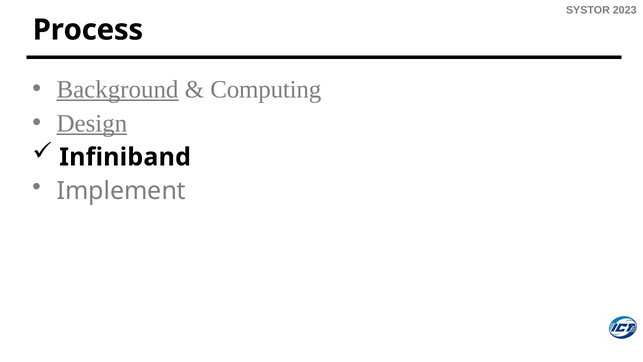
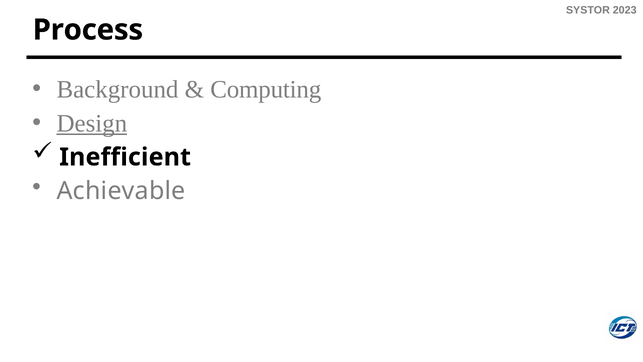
Background underline: present -> none
Infiniband: Infiniband -> Inefficient
Implement: Implement -> Achievable
